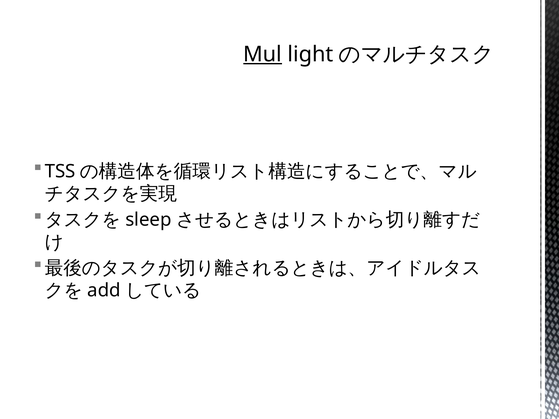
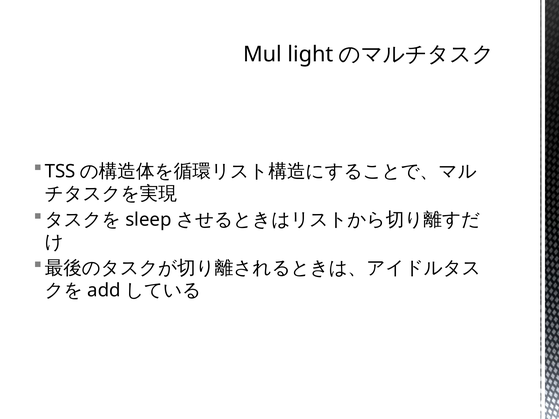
Mul underline: present -> none
